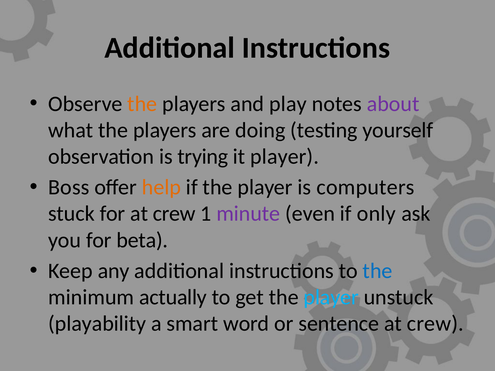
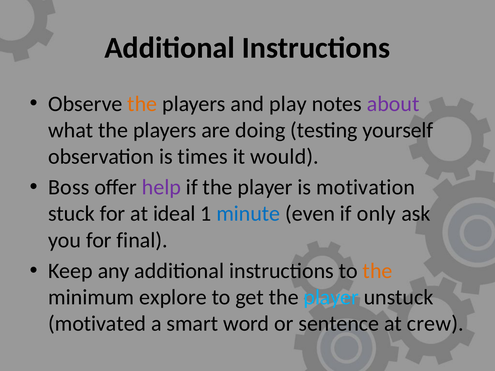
trying: trying -> times
it player: player -> would
help colour: orange -> purple
computers: computers -> motivation
for at crew: crew -> ideal
minute colour: purple -> blue
beta: beta -> final
the at (378, 271) colour: blue -> orange
actually: actually -> explore
playability: playability -> motivated
